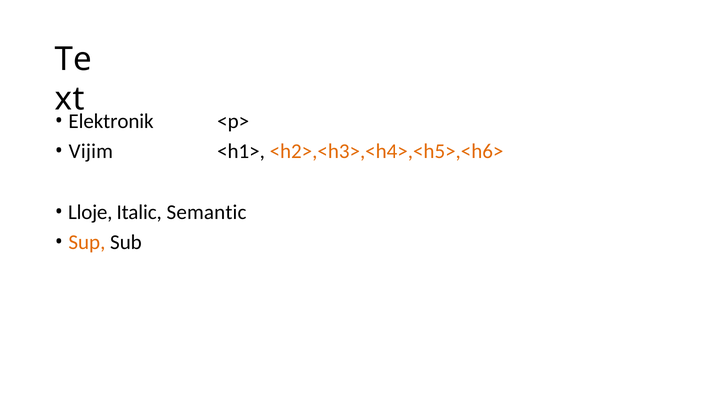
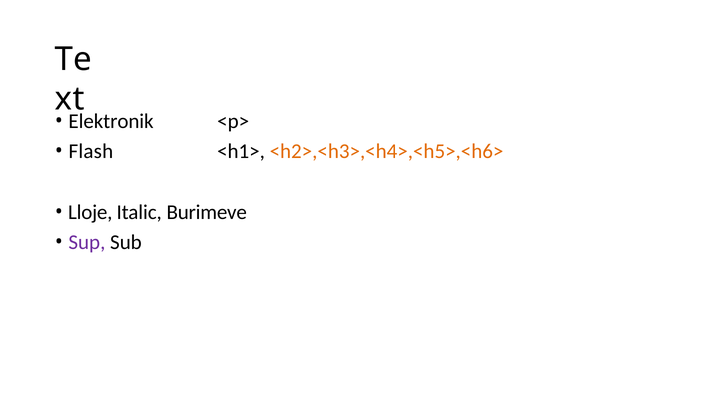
Vijim: Vijim -> Flash
Semantic: Semantic -> Burimeve
Sup colour: orange -> purple
